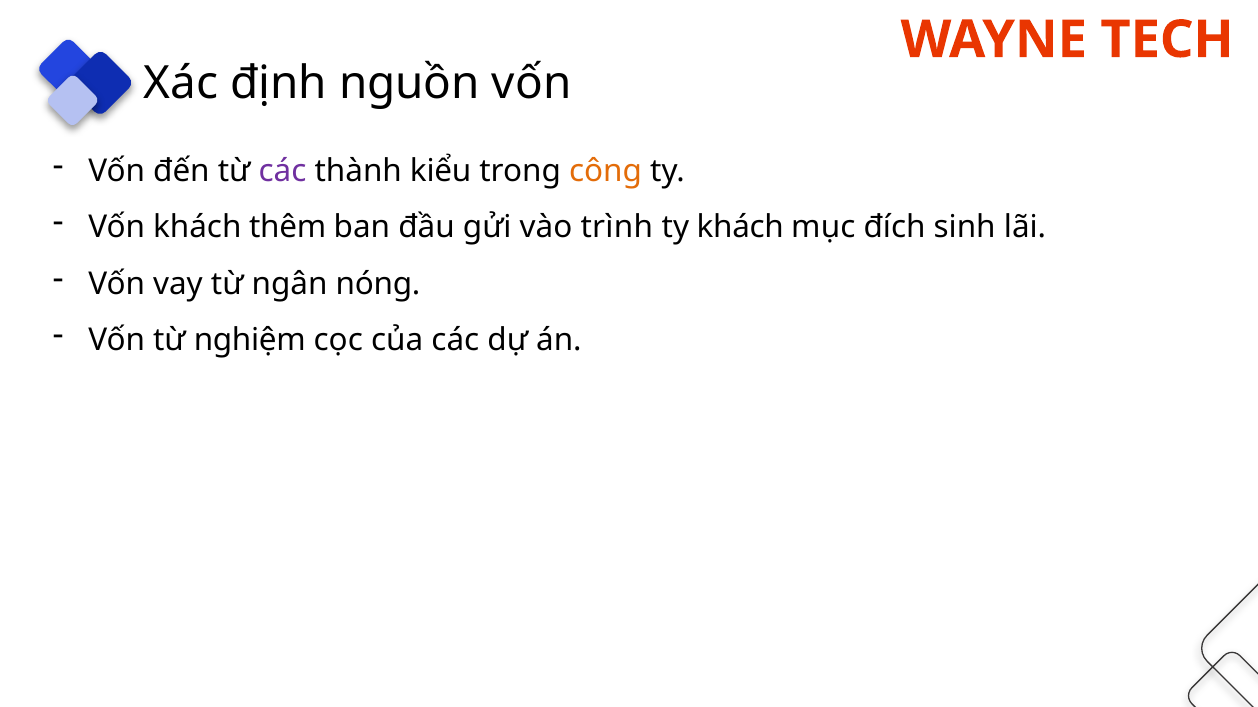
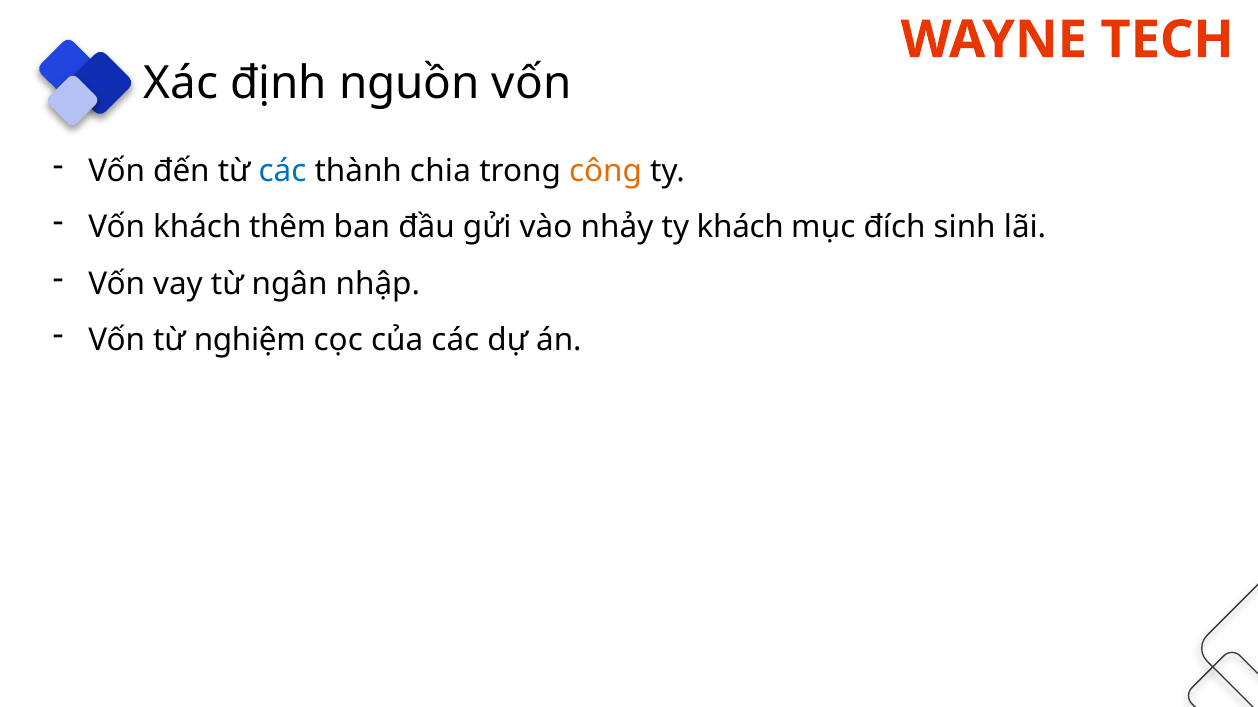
các at (283, 171) colour: purple -> blue
kiểu: kiểu -> chia
trình: trình -> nhảy
nóng: nóng -> nhập
